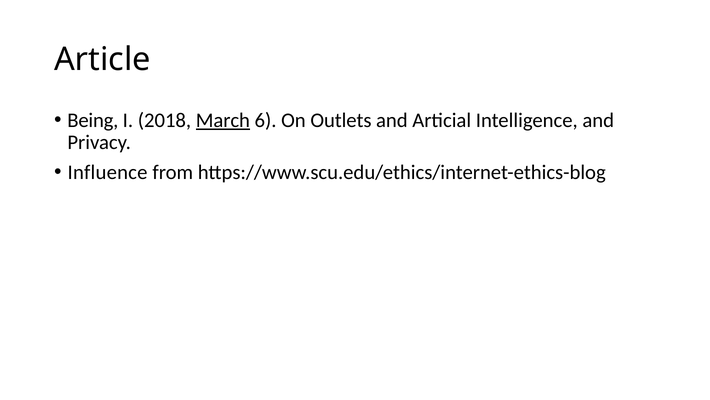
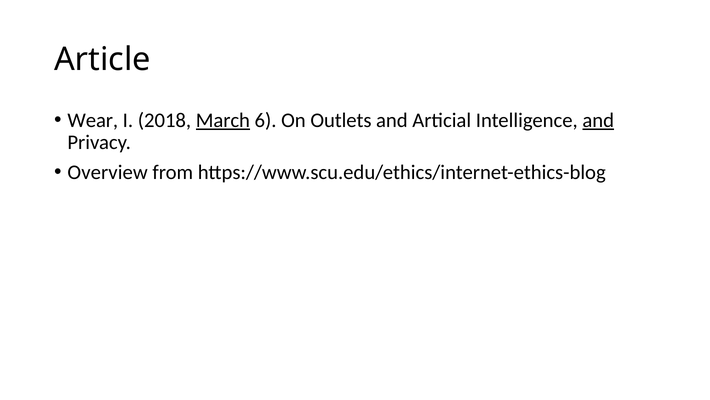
Being: Being -> Wear
and at (598, 120) underline: none -> present
Influence: Influence -> Overview
